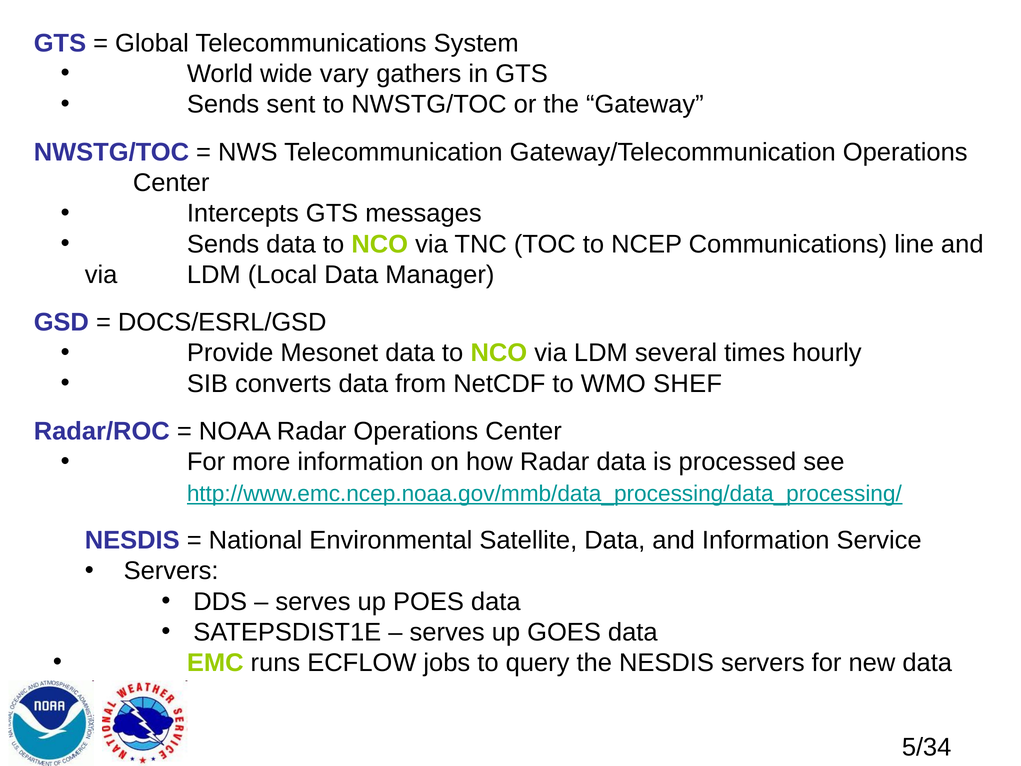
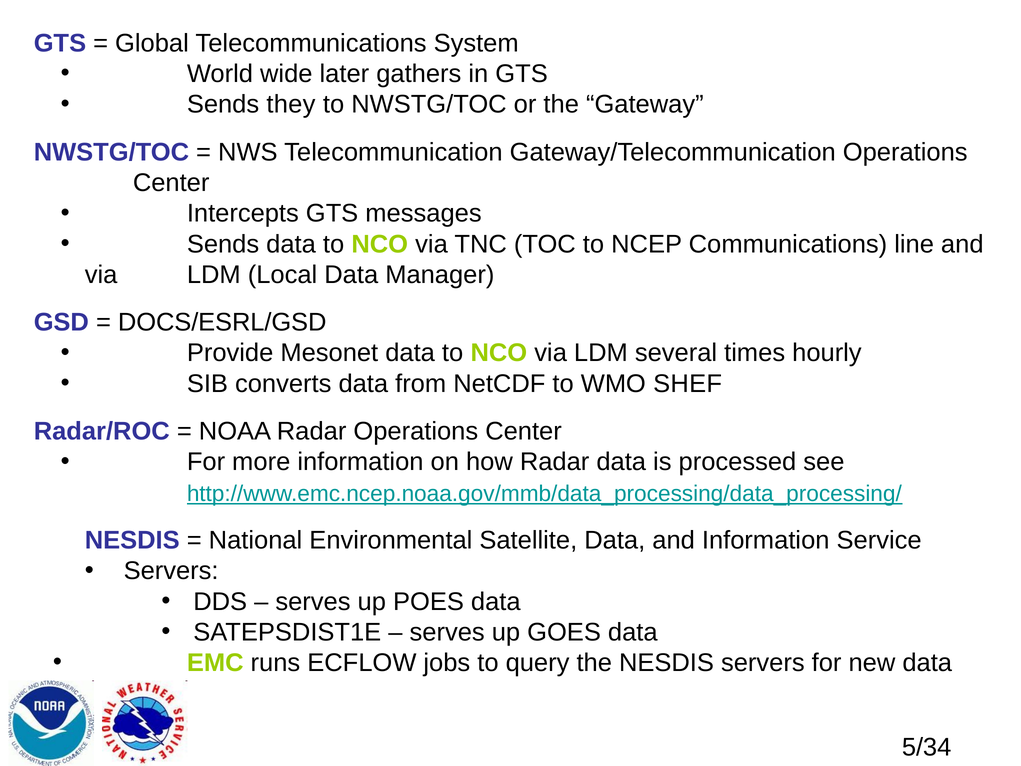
vary: vary -> later
sent: sent -> they
